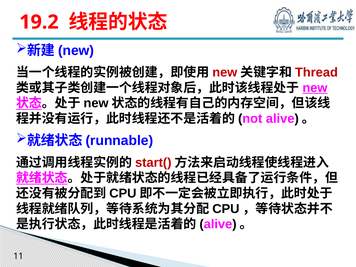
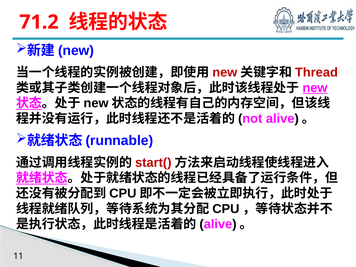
19.2: 19.2 -> 71.2
